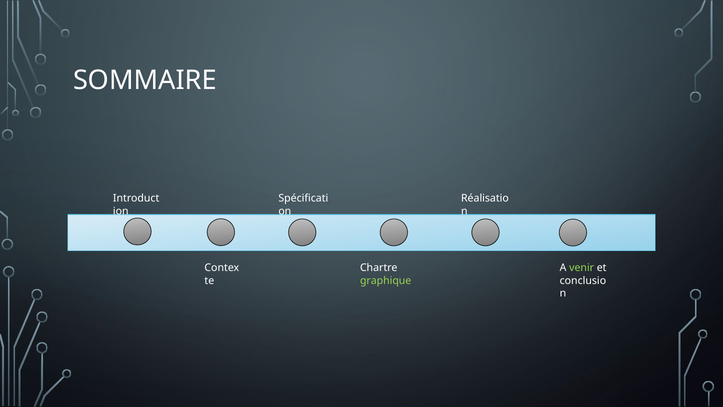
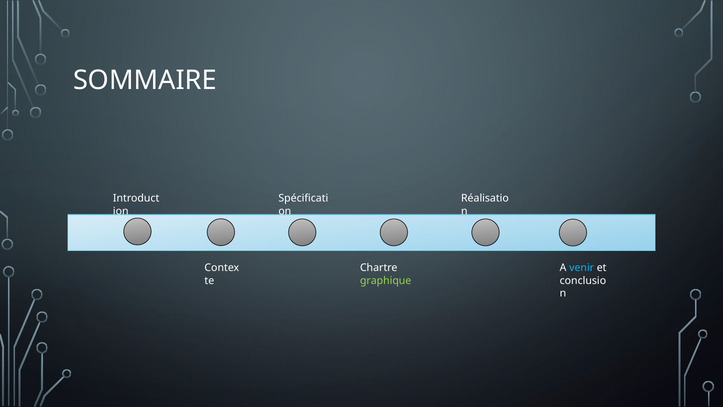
venir colour: light green -> light blue
